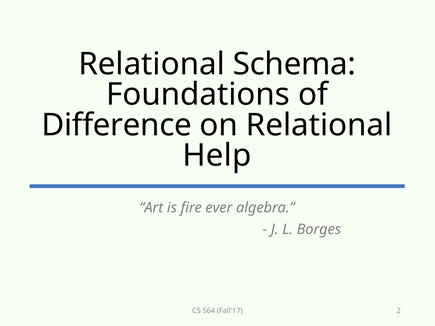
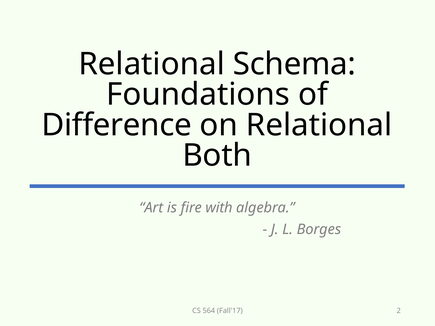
Help: Help -> Both
ever: ever -> with
